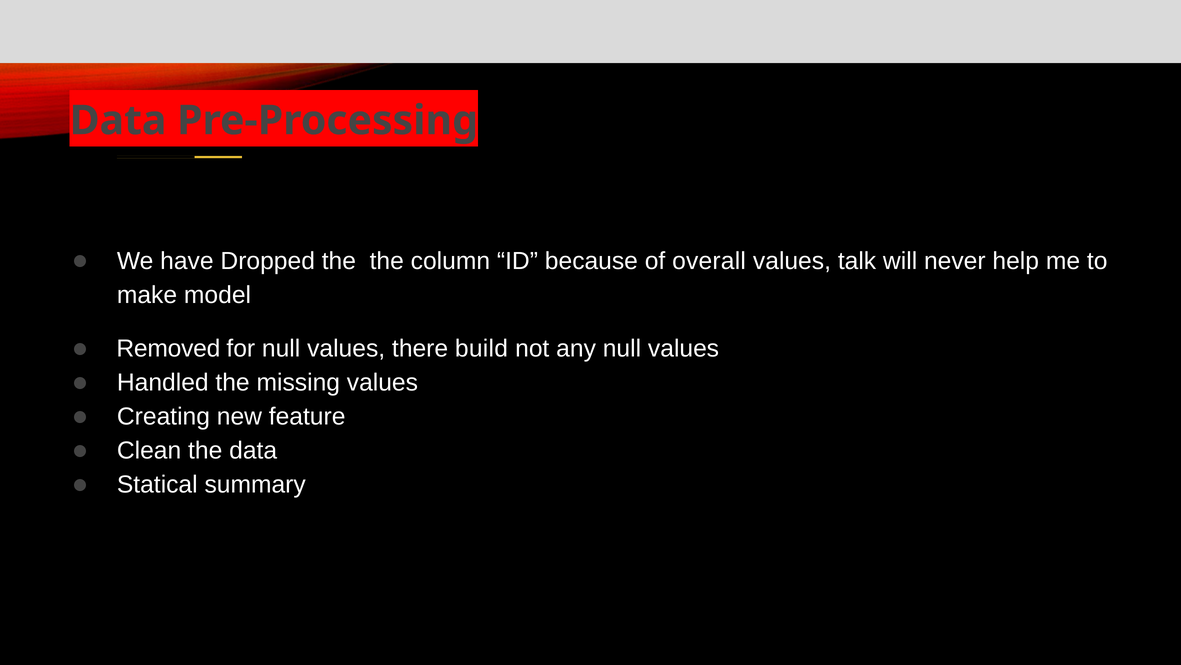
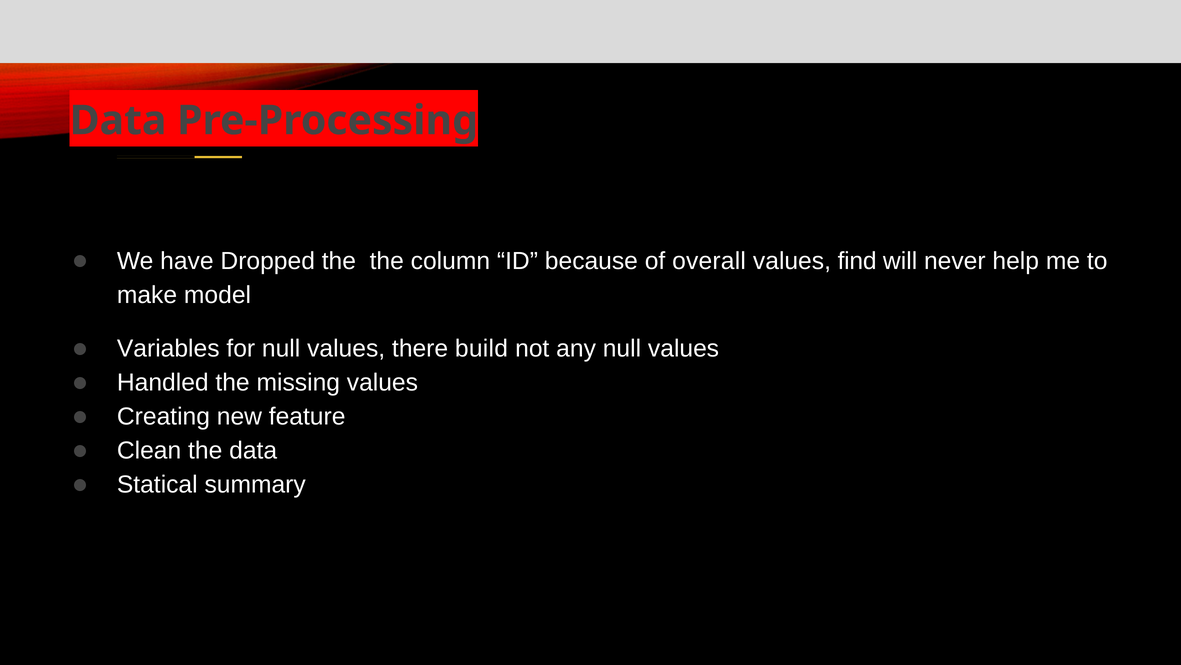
talk: talk -> find
Removed: Removed -> Variables
